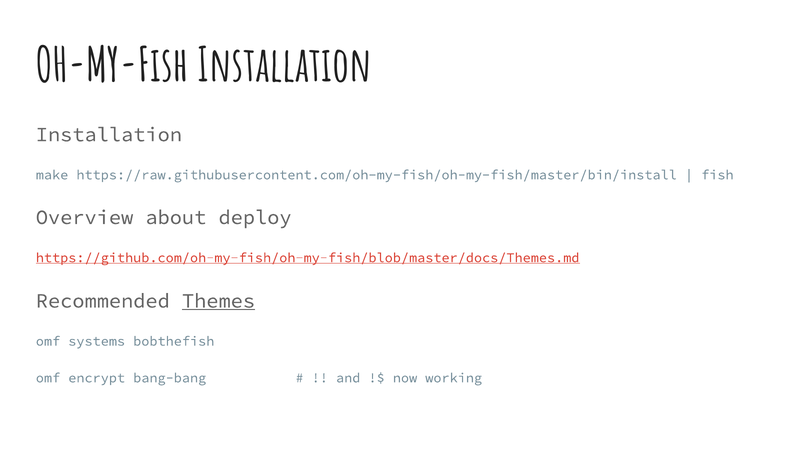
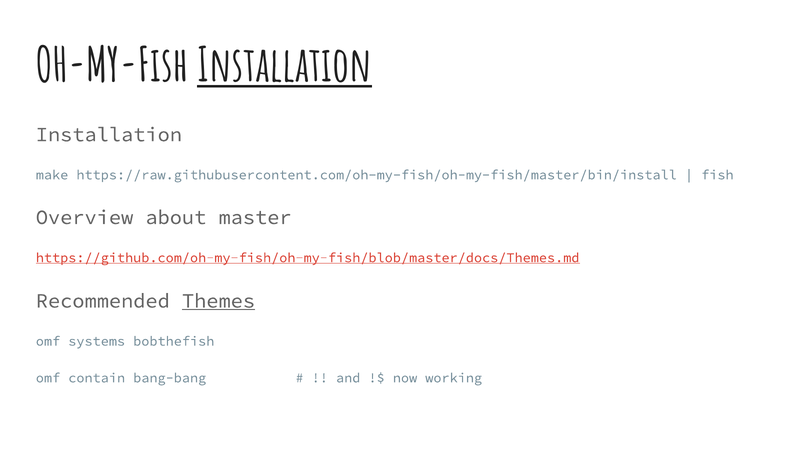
Installation at (284, 66) underline: none -> present
deploy: deploy -> master
encrypt: encrypt -> contain
